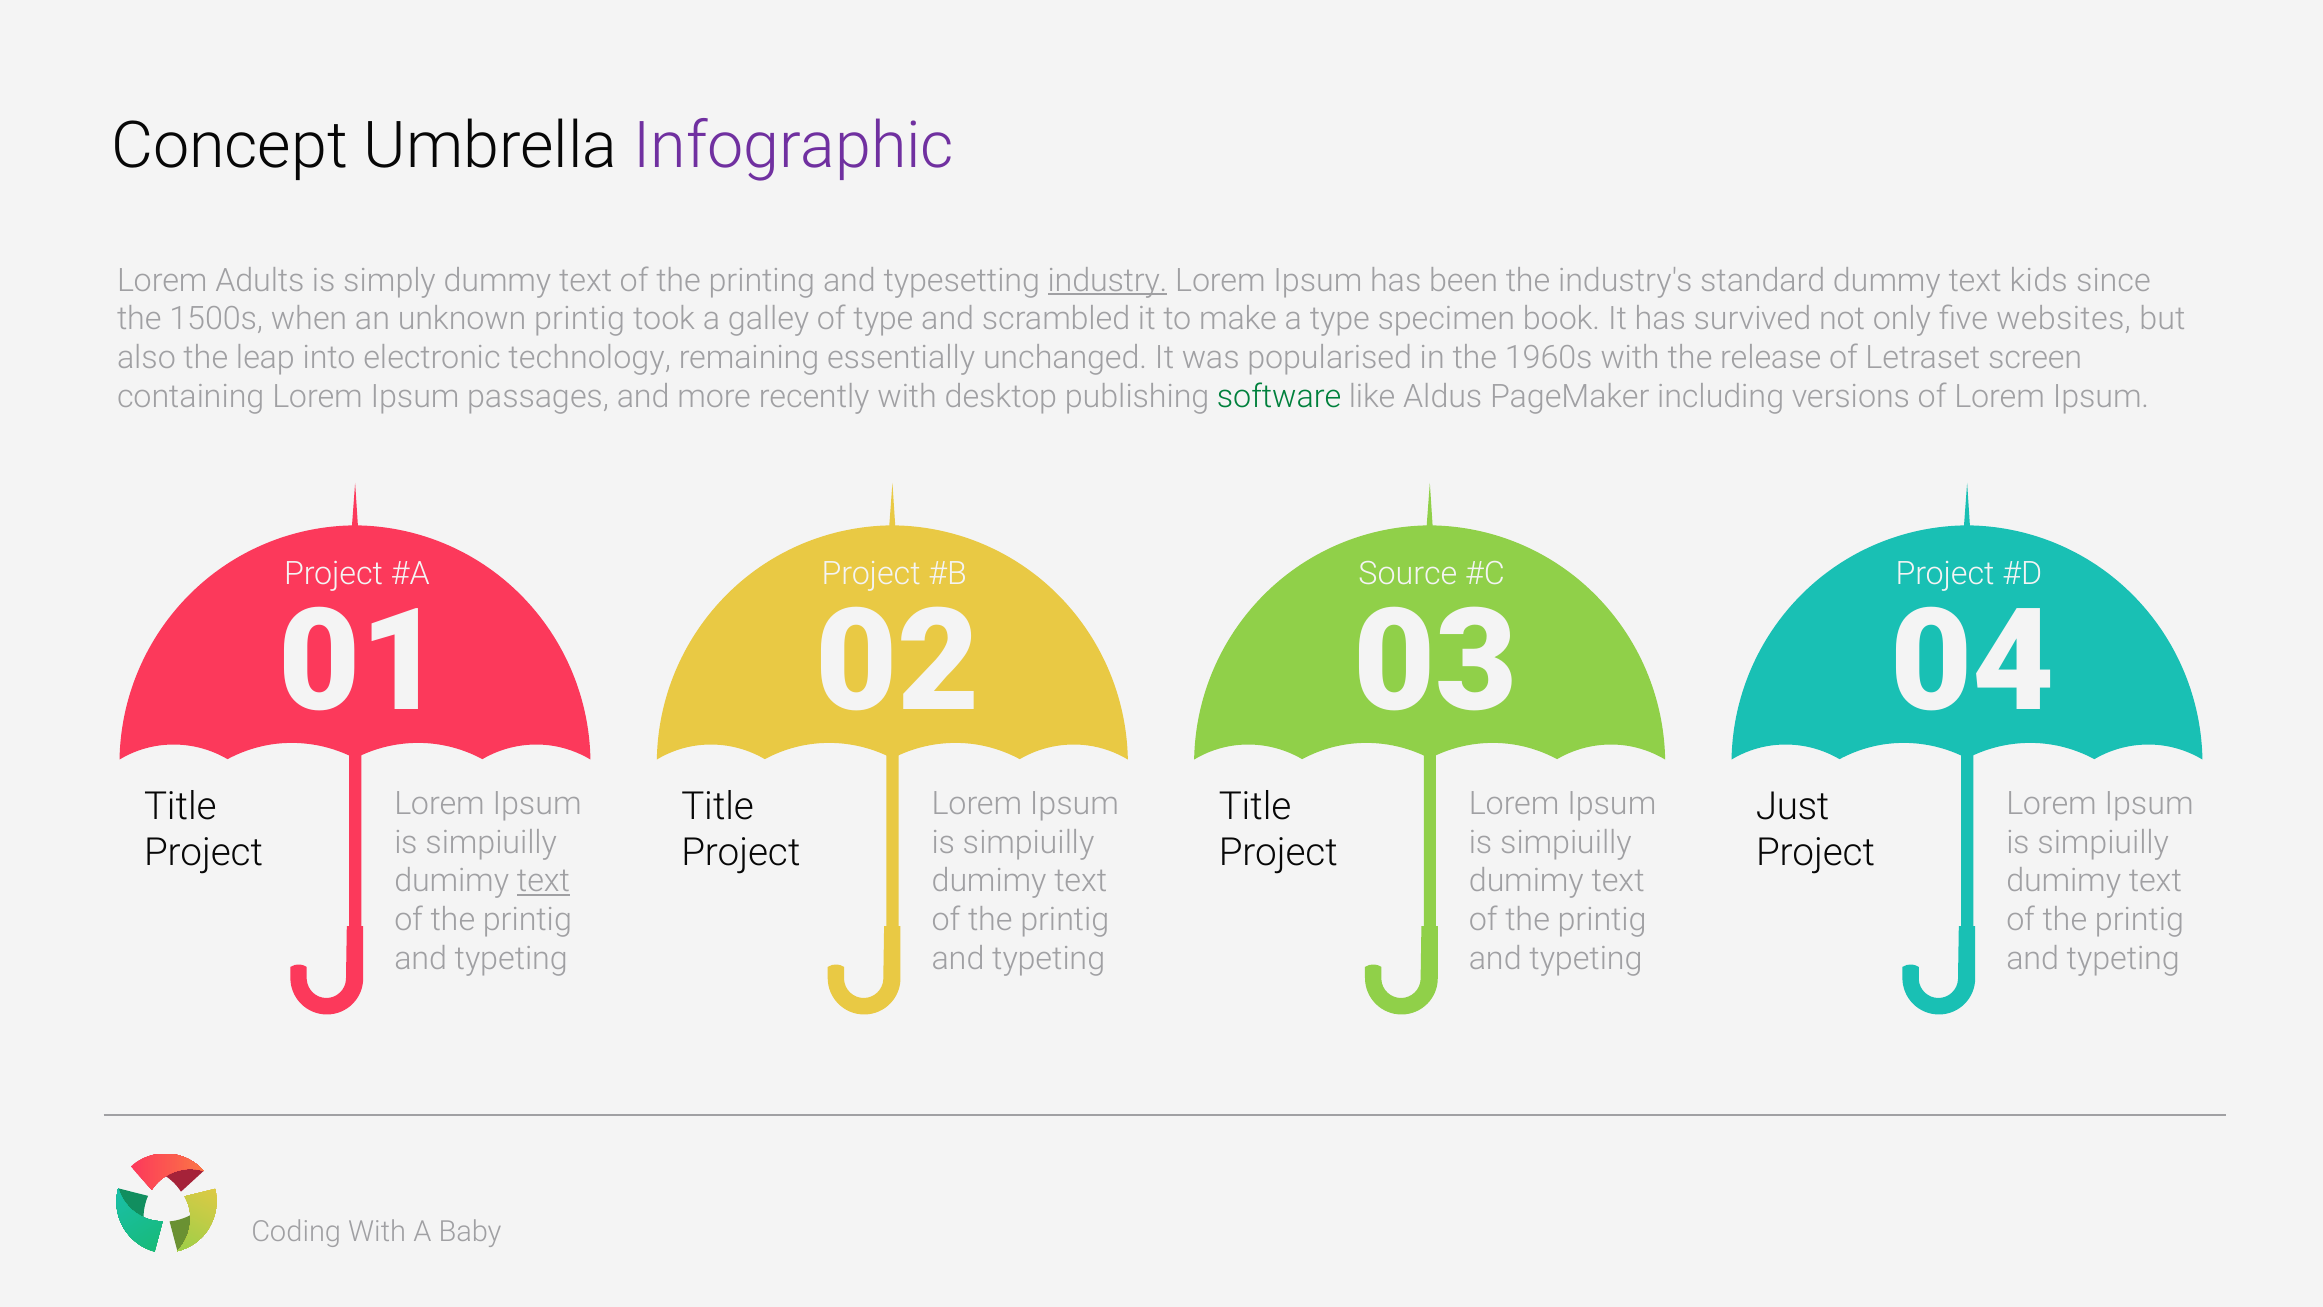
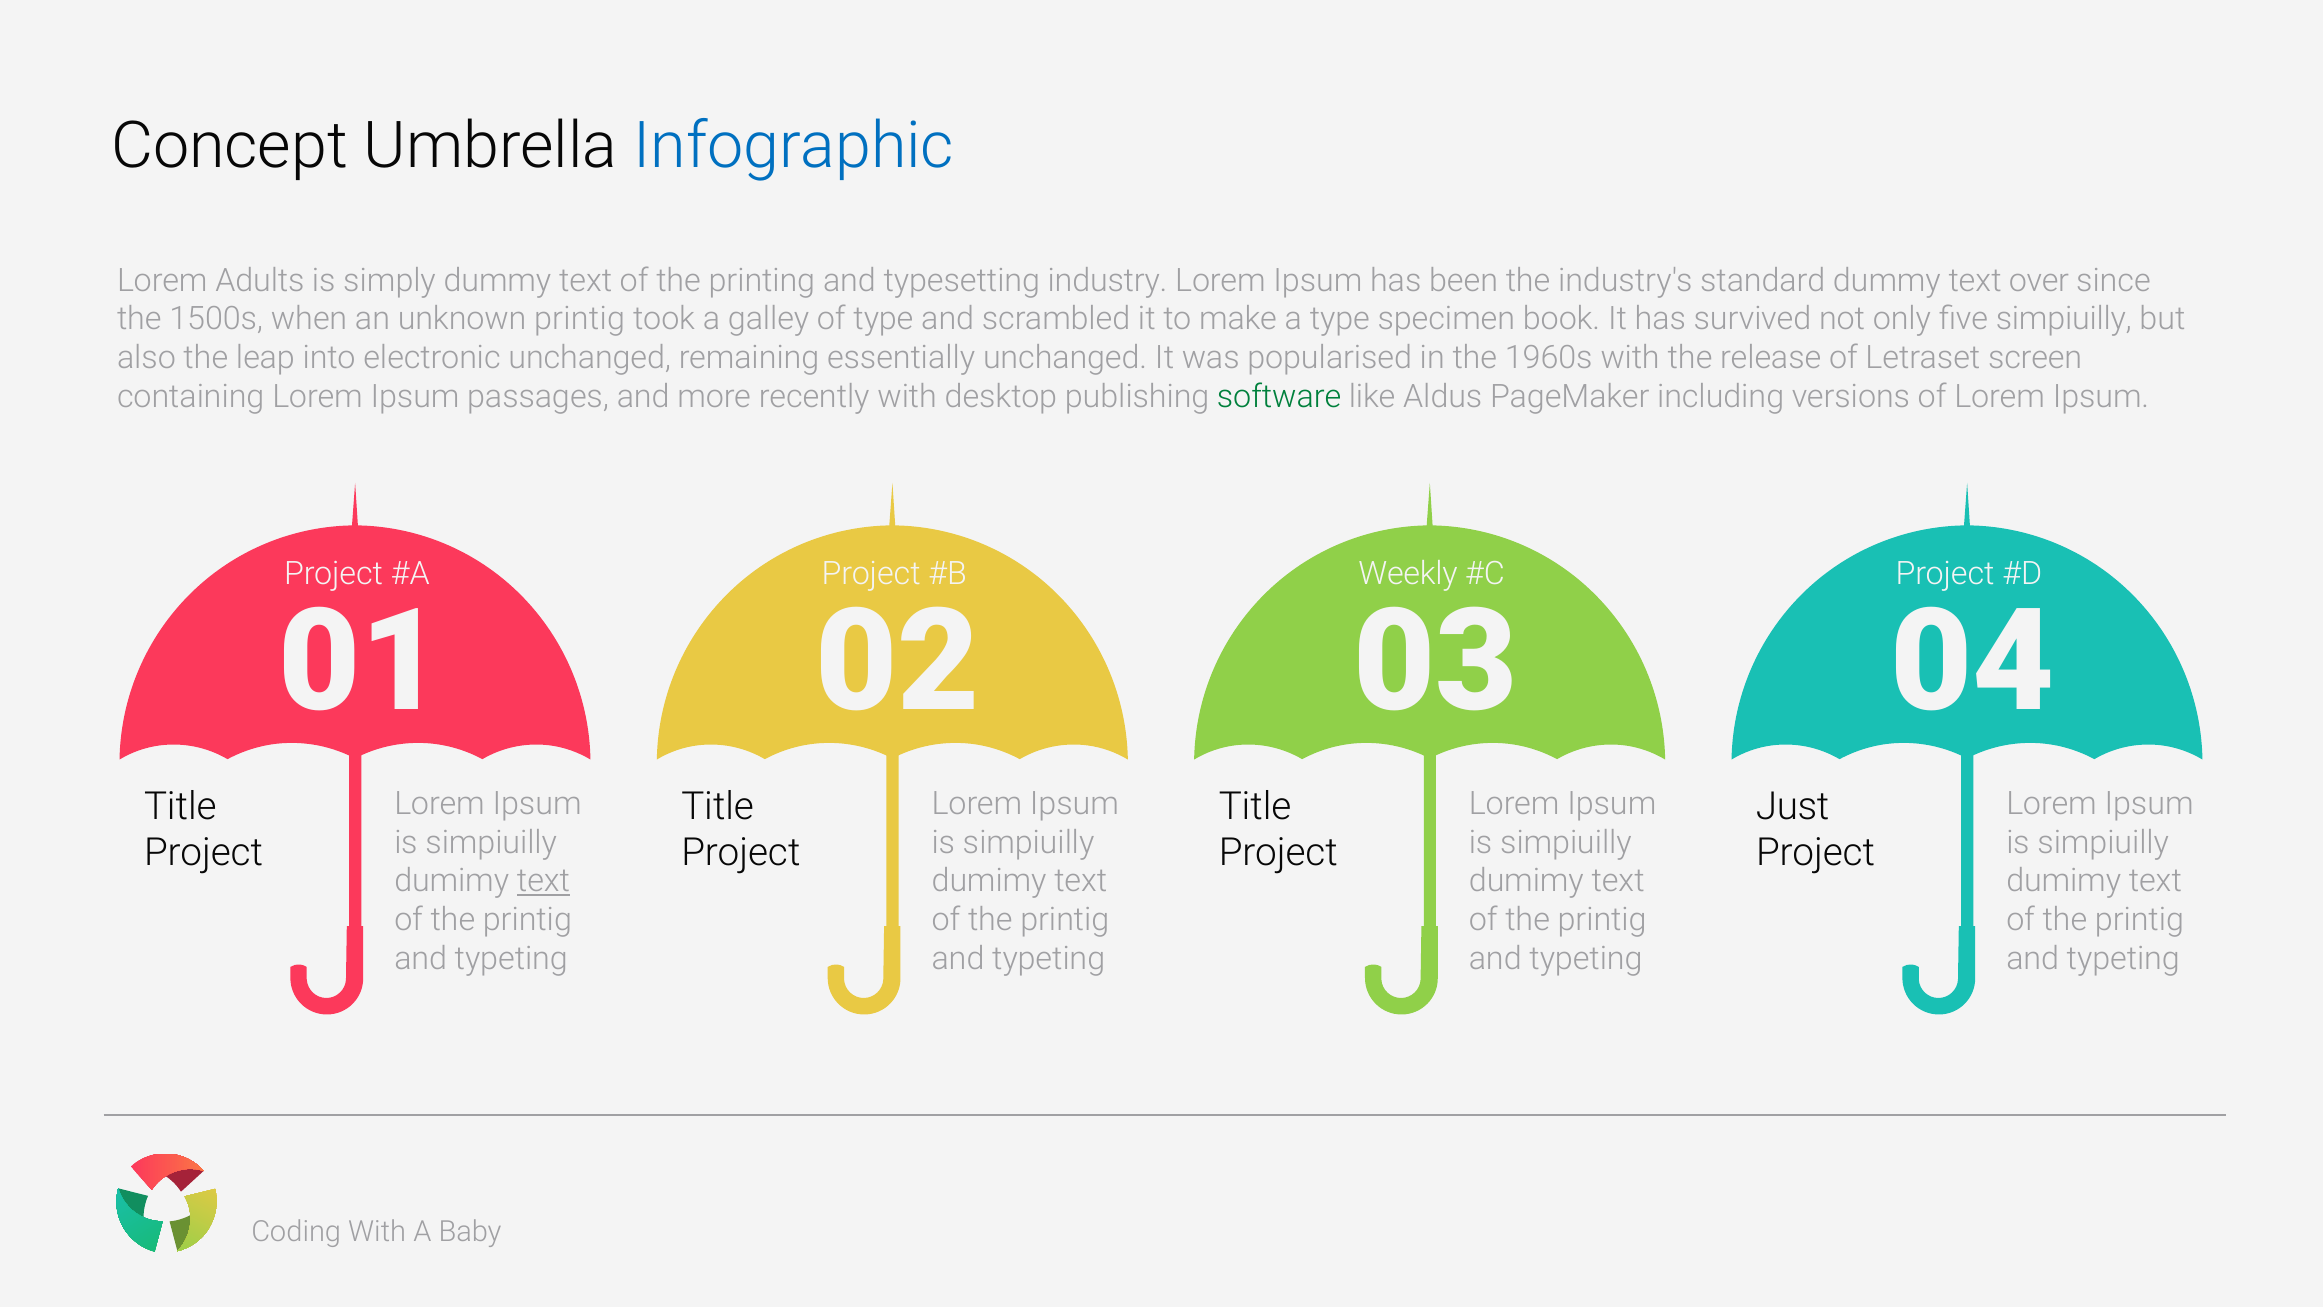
Infographic colour: purple -> blue
industry underline: present -> none
kids: kids -> over
five websites: websites -> simpiuilly
electronic technology: technology -> unchanged
Source: Source -> Weekly
